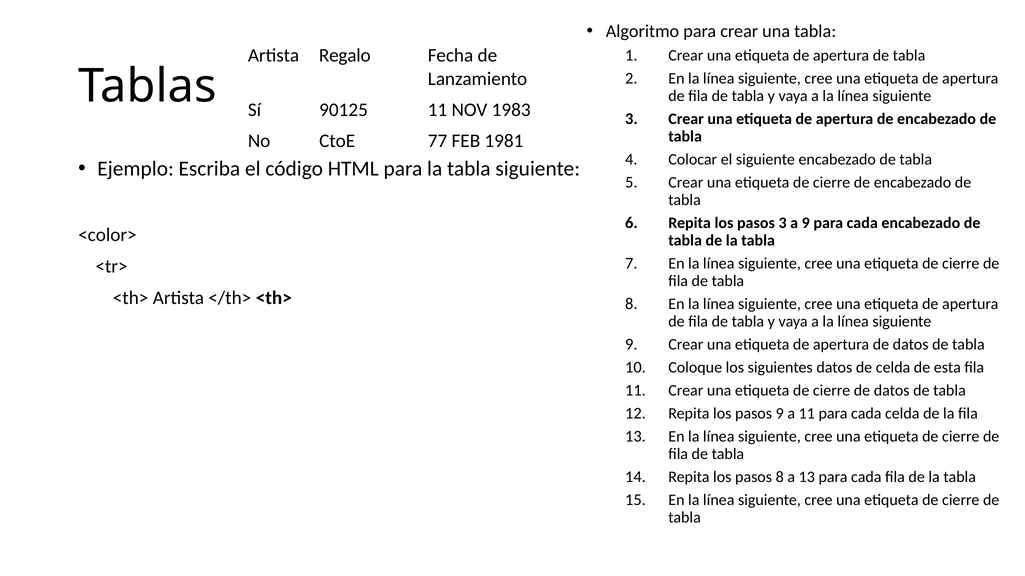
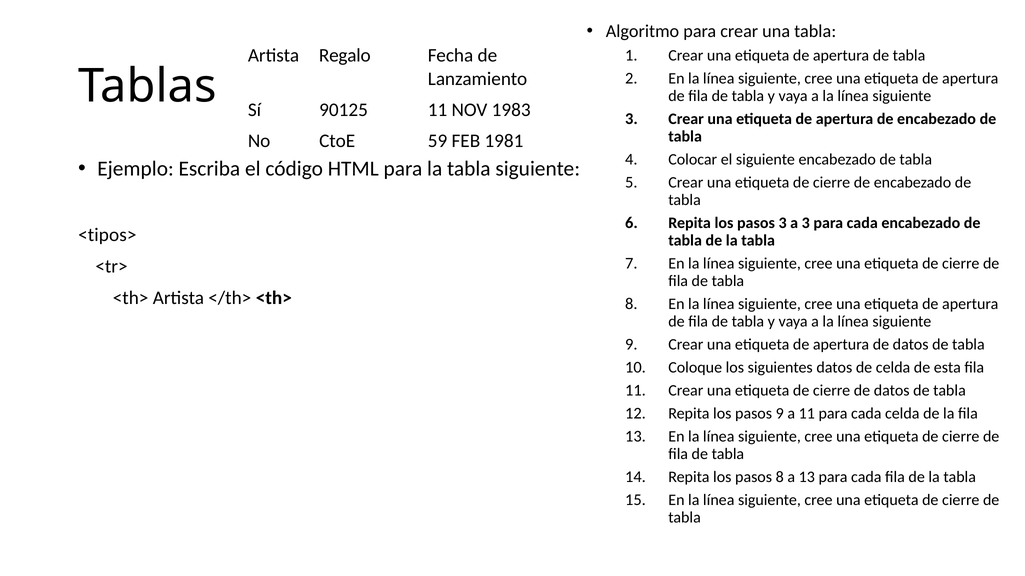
77: 77 -> 59
a 9: 9 -> 3
<color>: <color> -> <tipos>
